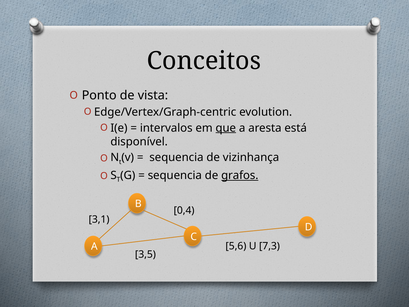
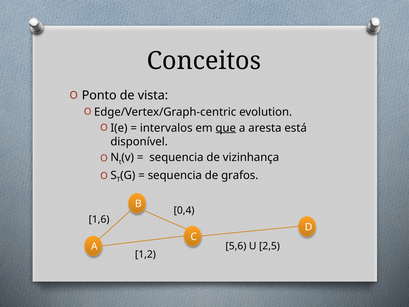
grafos underline: present -> none
3,1: 3,1 -> 1,6
7,3: 7,3 -> 2,5
3,5: 3,5 -> 1,2
